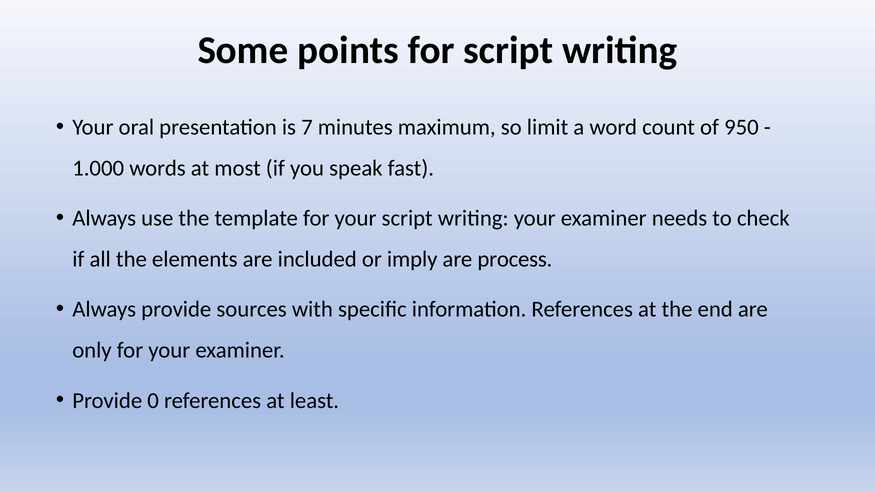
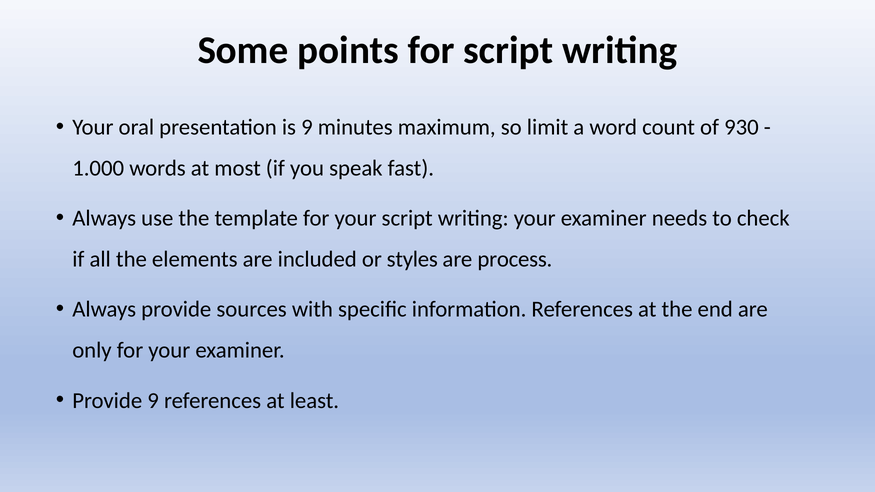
is 7: 7 -> 9
950: 950 -> 930
imply: imply -> styles
Provide 0: 0 -> 9
